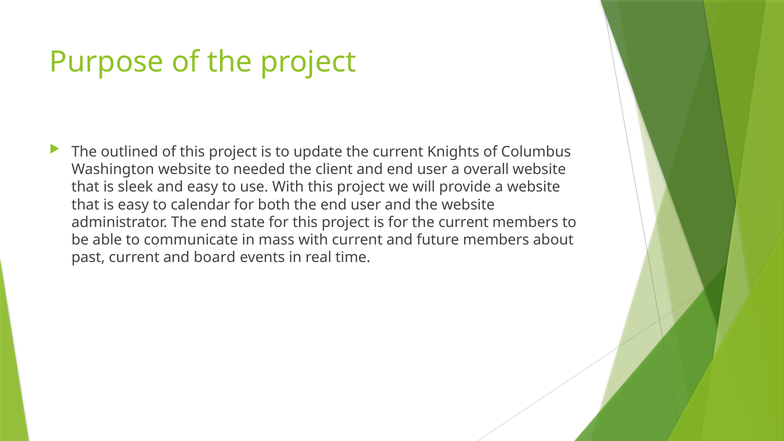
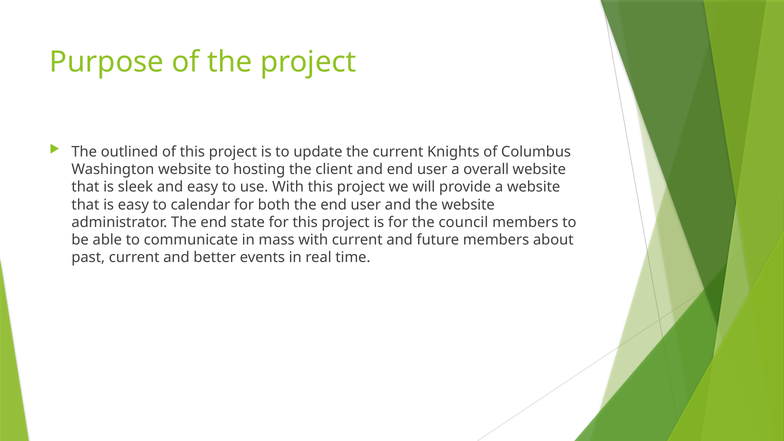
needed: needed -> hosting
for the current: current -> council
board: board -> better
